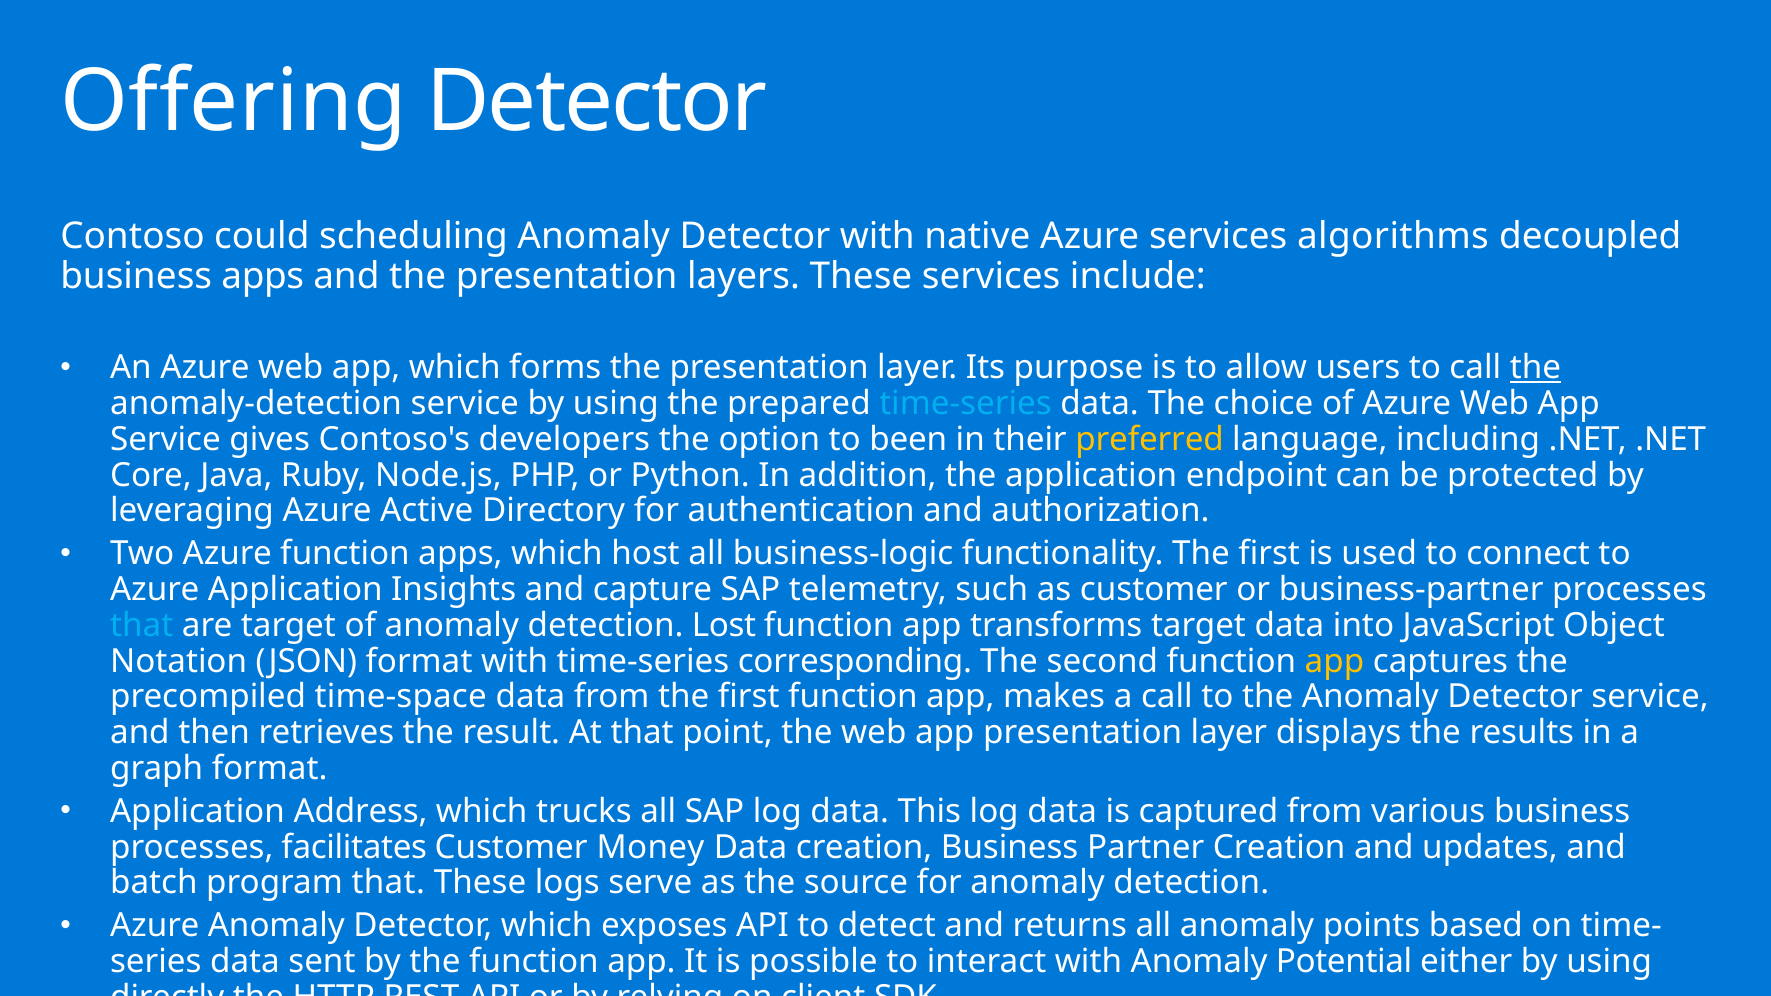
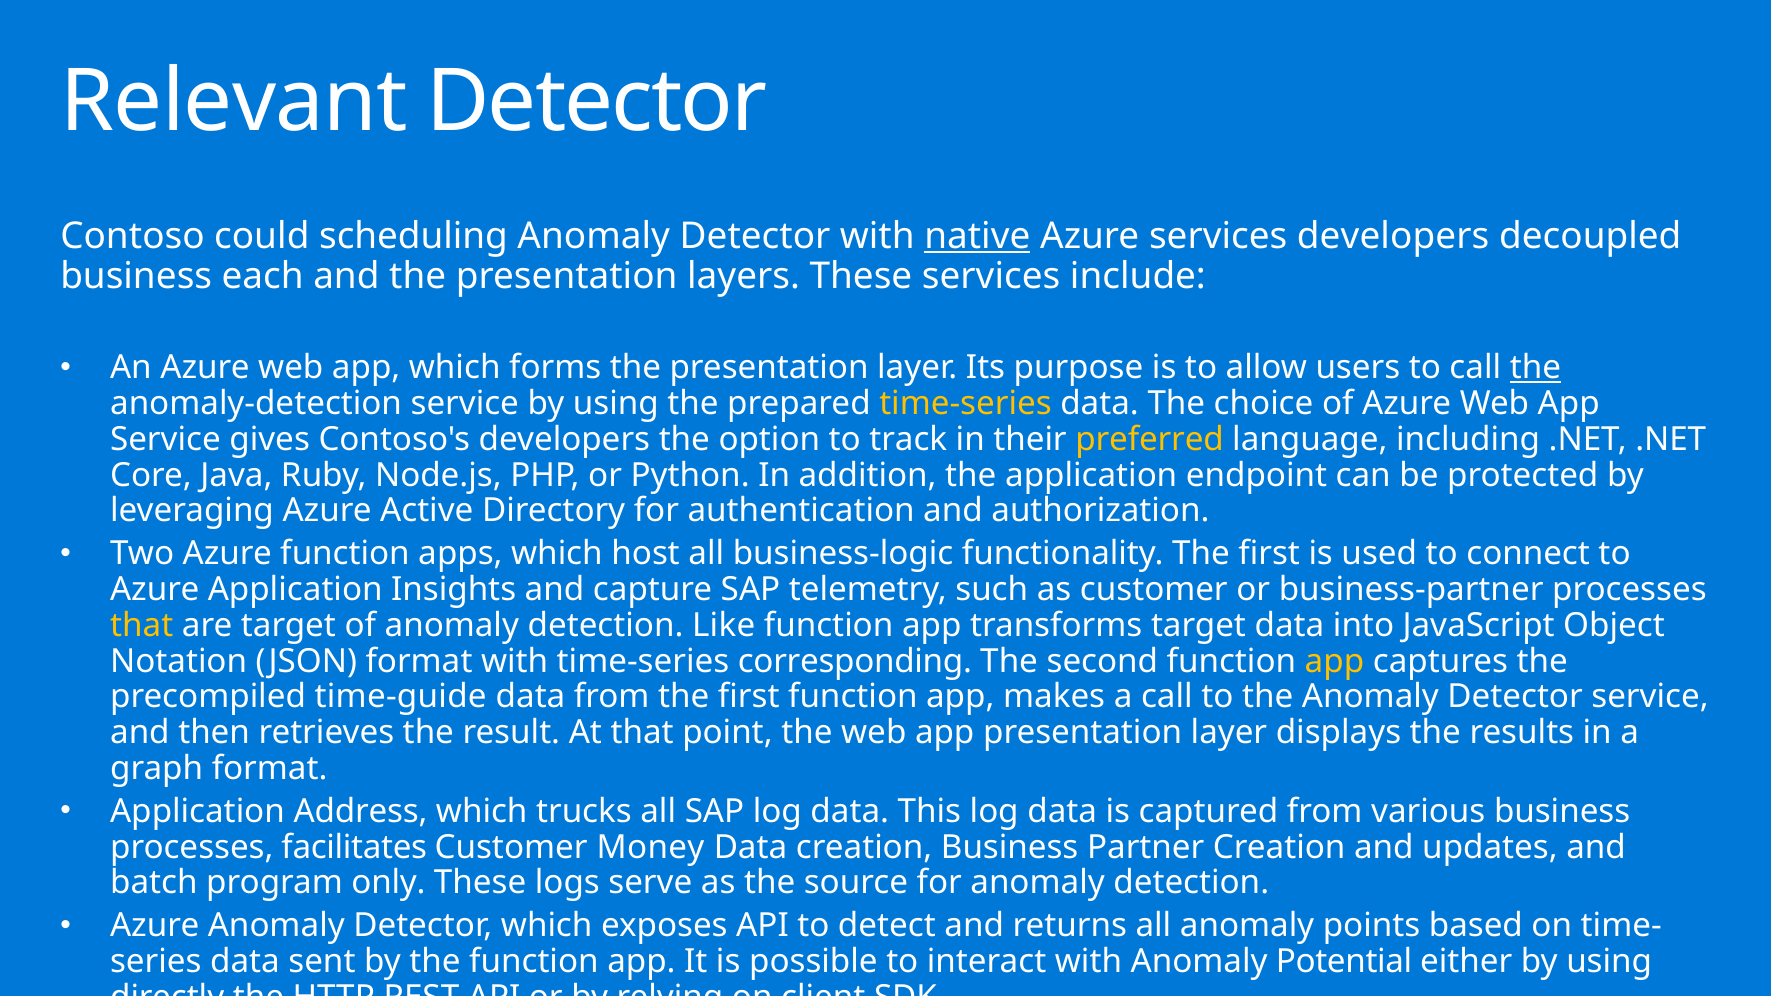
Offering: Offering -> Relevant
native underline: none -> present
services algorithms: algorithms -> developers
business apps: apps -> each
time-series at (965, 404) colour: light blue -> yellow
been: been -> track
that at (142, 625) colour: light blue -> yellow
Lost: Lost -> Like
time-space: time-space -> time-guide
program that: that -> only
